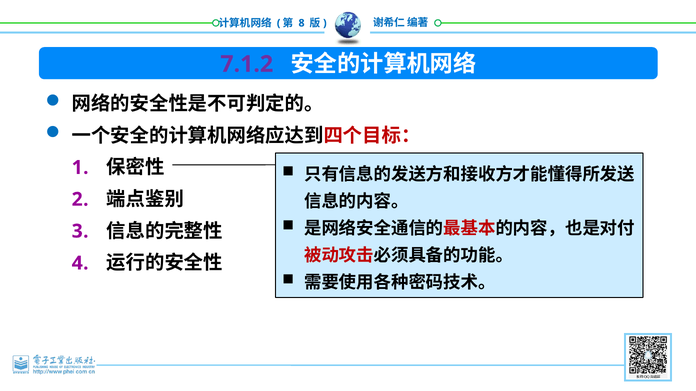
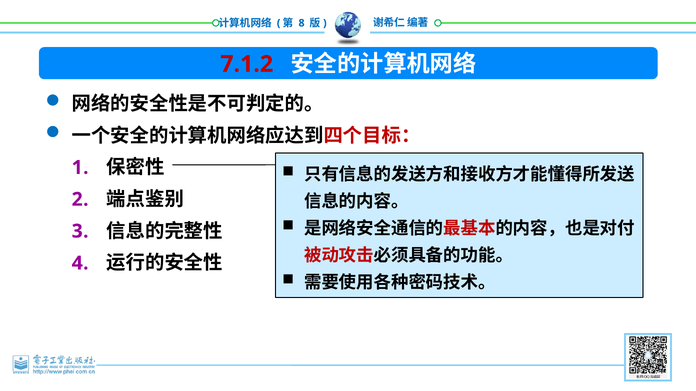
7.1.2 colour: purple -> red
